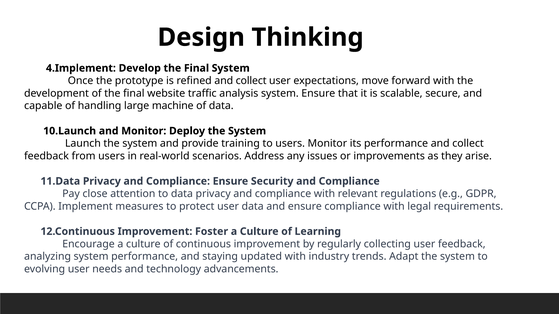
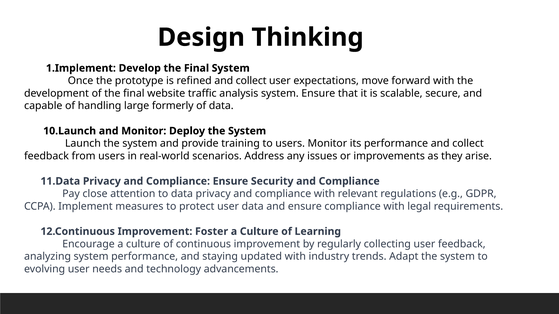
4.Implement: 4.Implement -> 1.Implement
machine: machine -> formerly
